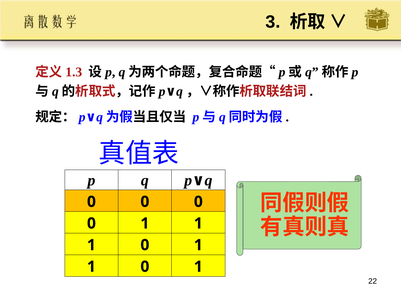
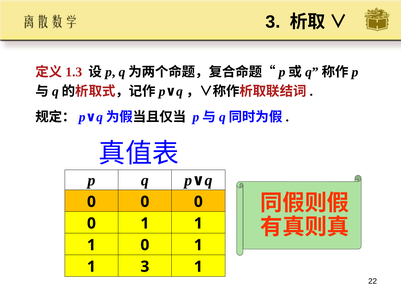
0 at (145, 266): 0 -> 3
